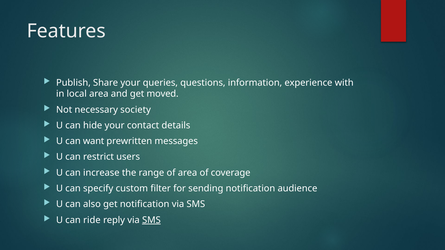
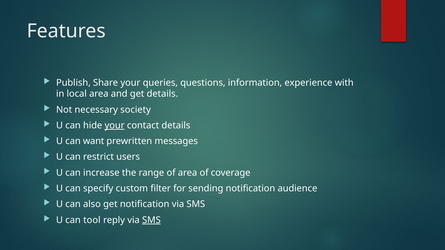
get moved: moved -> details
your at (115, 126) underline: none -> present
ride: ride -> tool
